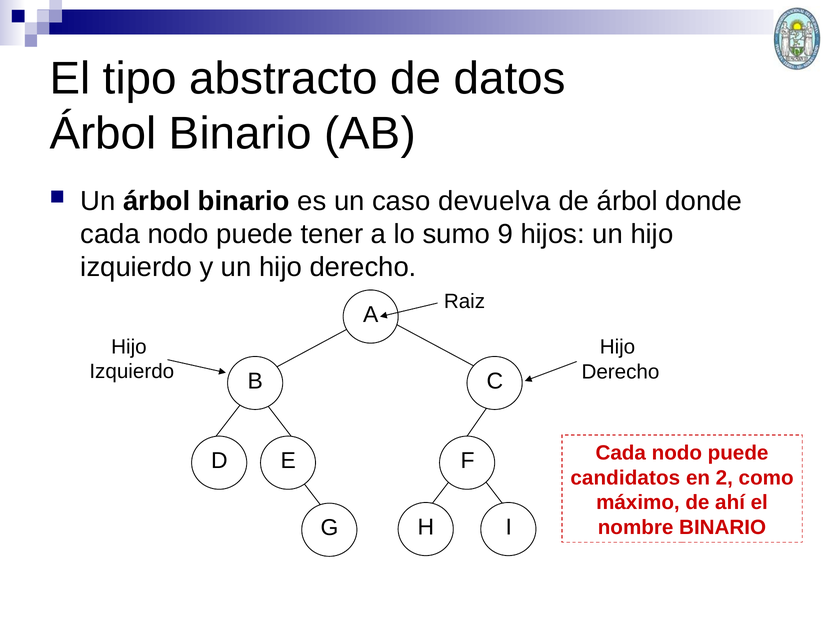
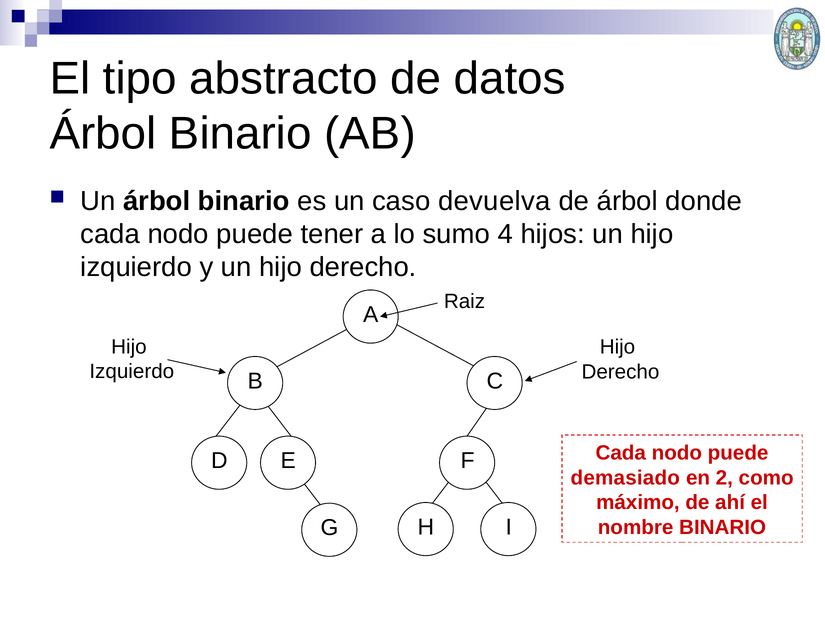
9: 9 -> 4
candidatos: candidatos -> demasiado
